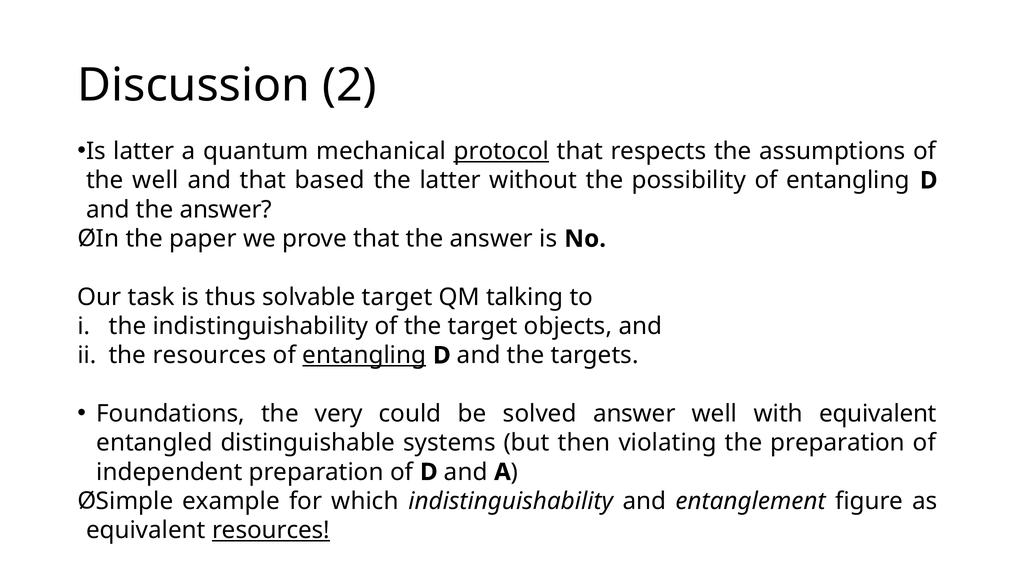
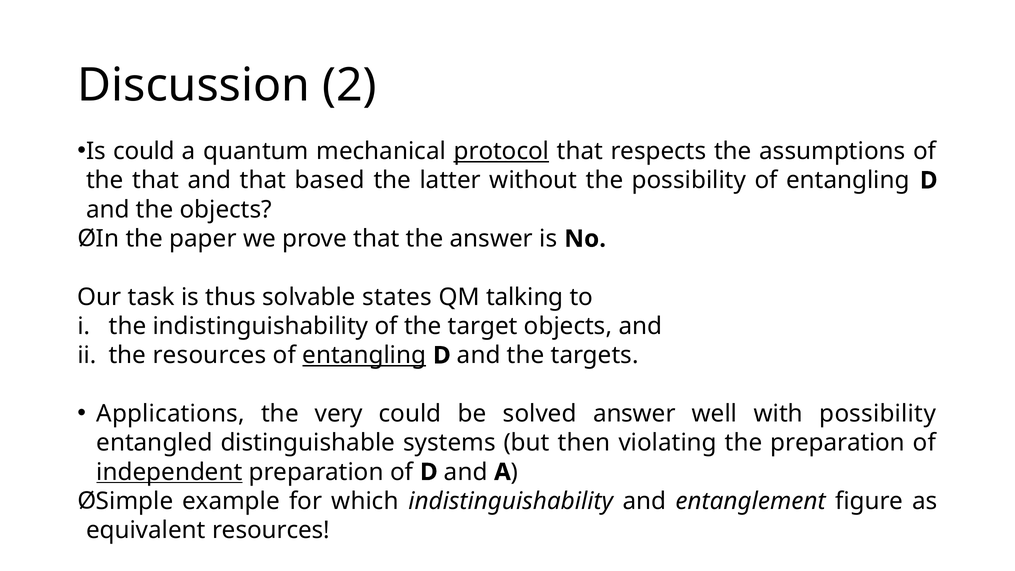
Is latter: latter -> could
the well: well -> that
and the answer: answer -> objects
solvable target: target -> states
Foundations: Foundations -> Applications
with equivalent: equivalent -> possibility
independent underline: none -> present
resources at (271, 530) underline: present -> none
